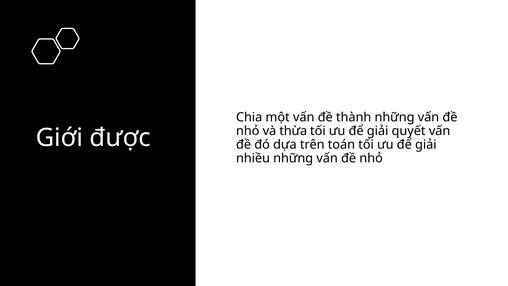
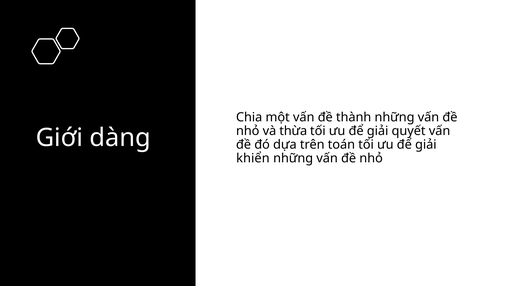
được: được -> dàng
nhiều: nhiều -> khiển
